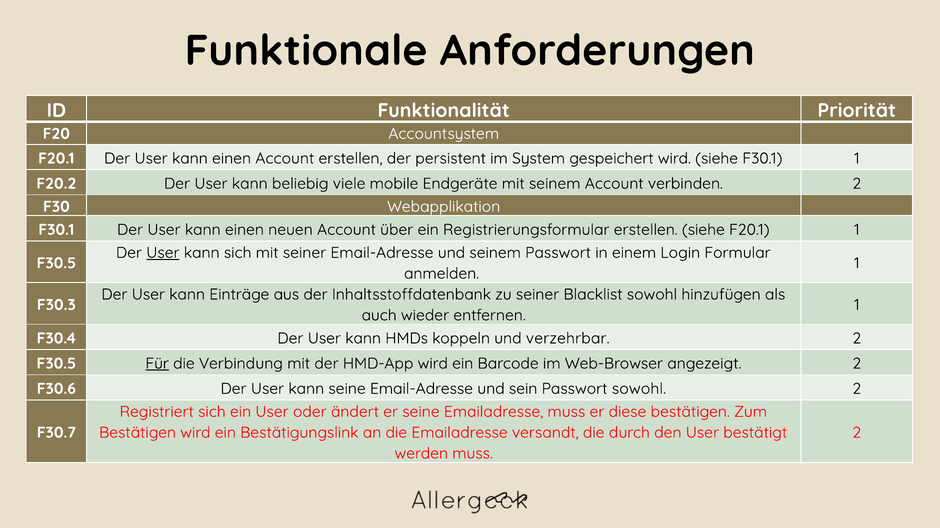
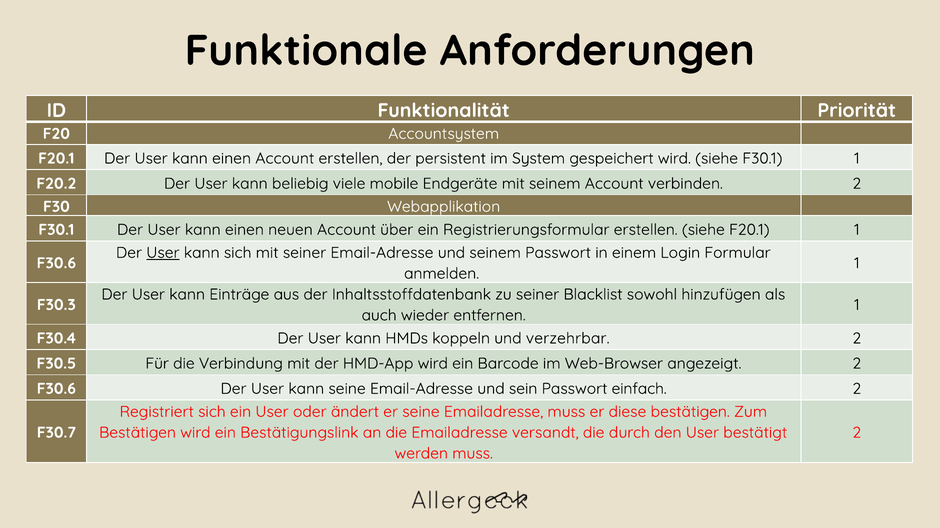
F30.5 at (56, 263): F30.5 -> F30.6
Für underline: present -> none
Passwort sowohl: sowohl -> einfach
